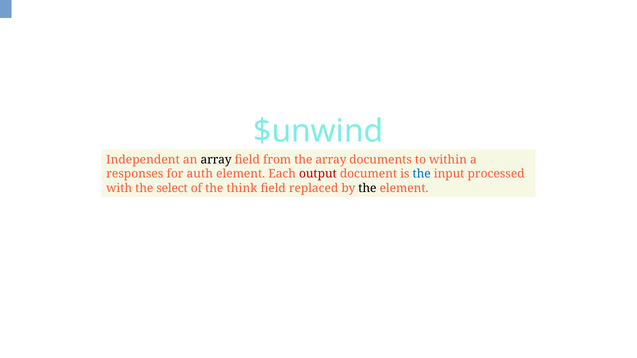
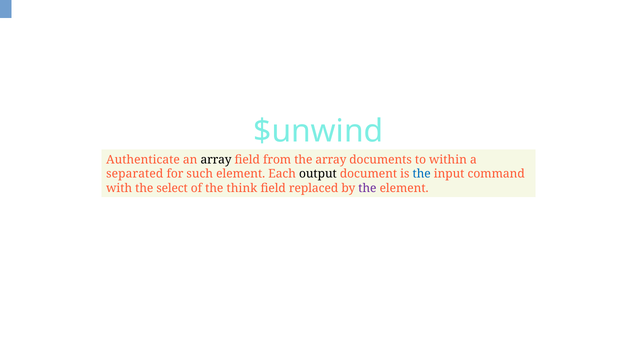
Independent: Independent -> Authenticate
responses: responses -> separated
auth: auth -> such
output colour: red -> black
processed: processed -> command
the at (367, 189) colour: black -> purple
